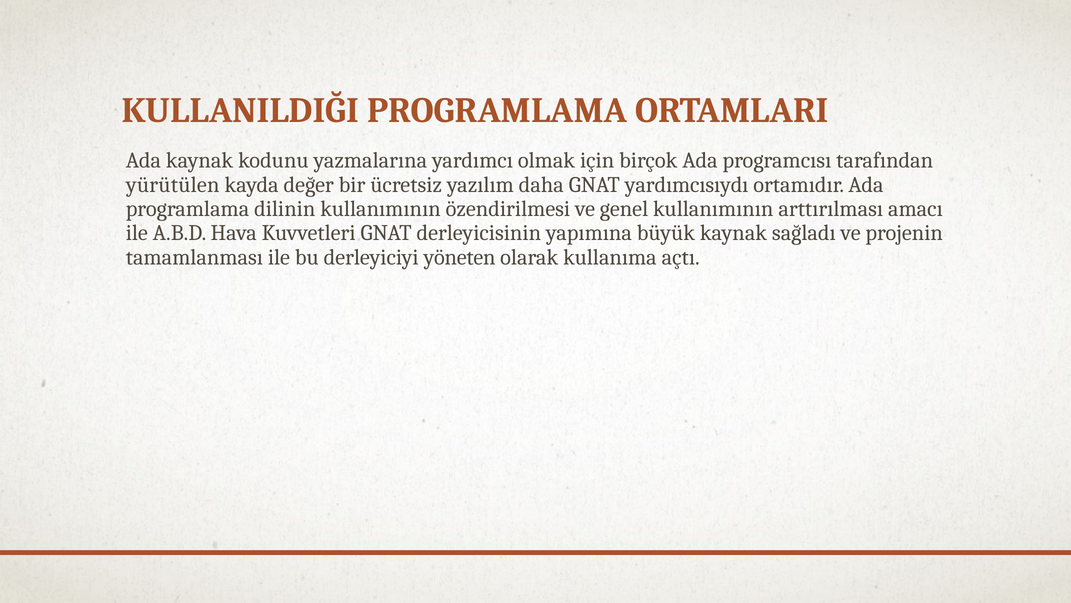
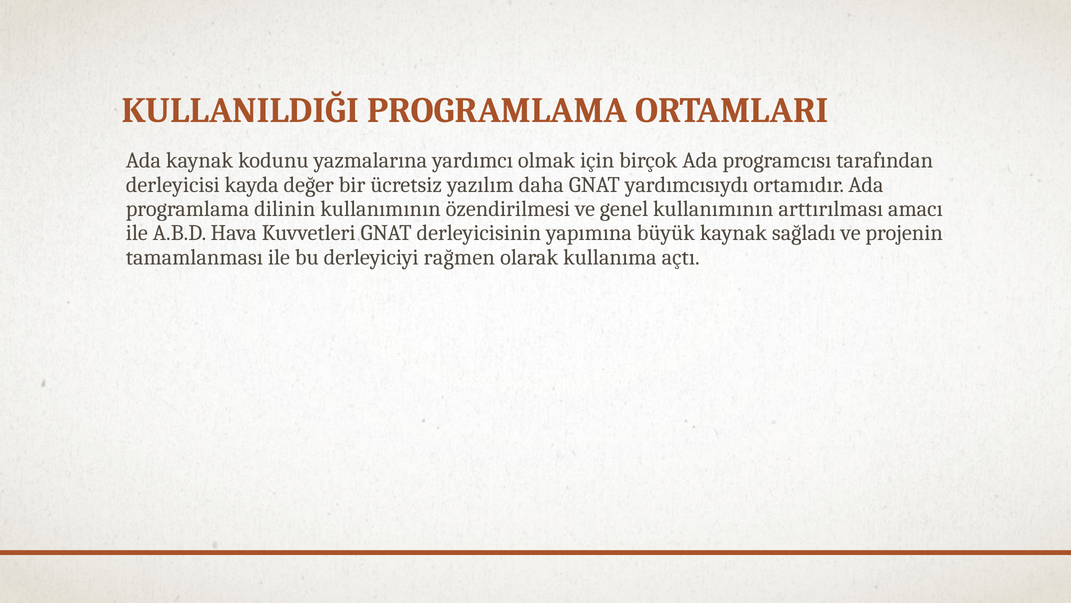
yürütülen: yürütülen -> derleyicisi
yöneten: yöneten -> rağmen
